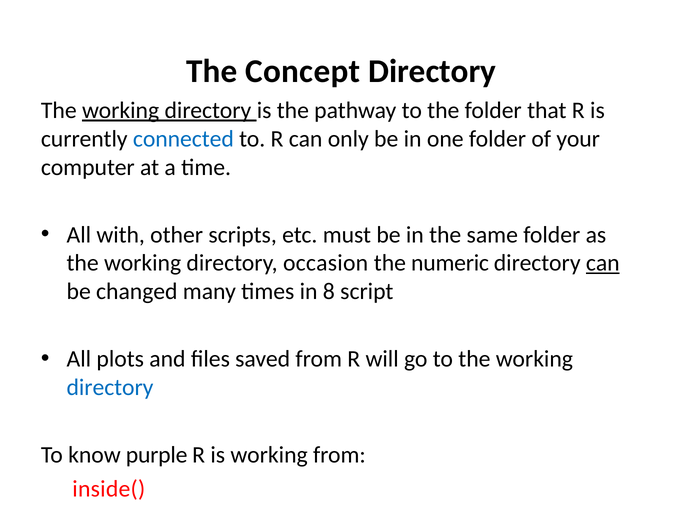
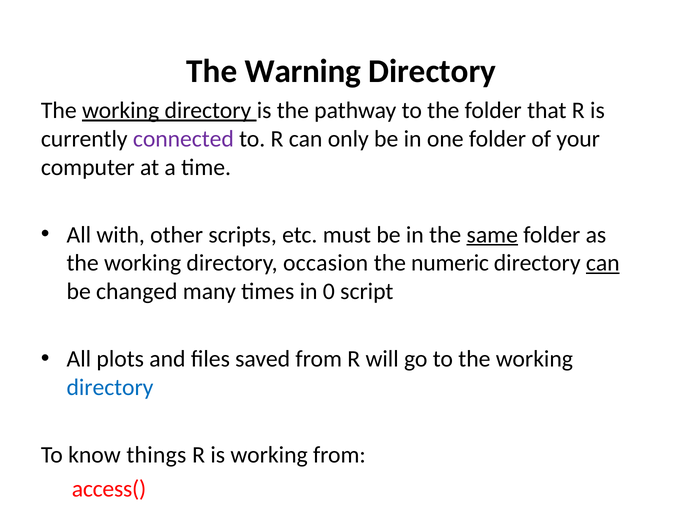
Concept: Concept -> Warning
connected colour: blue -> purple
same underline: none -> present
8: 8 -> 0
purple: purple -> things
inside(: inside( -> access(
